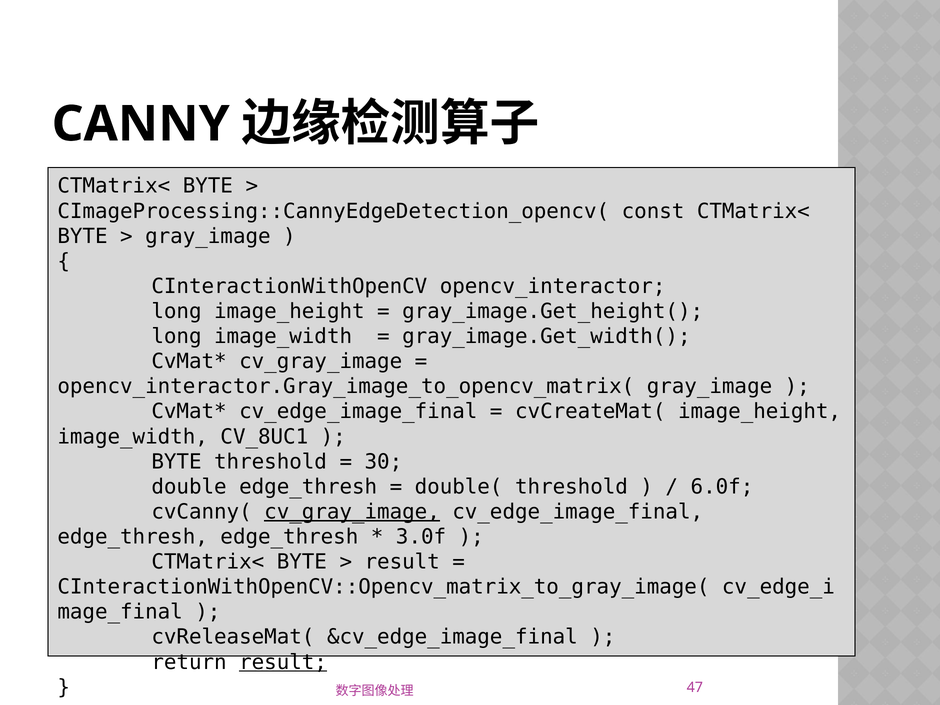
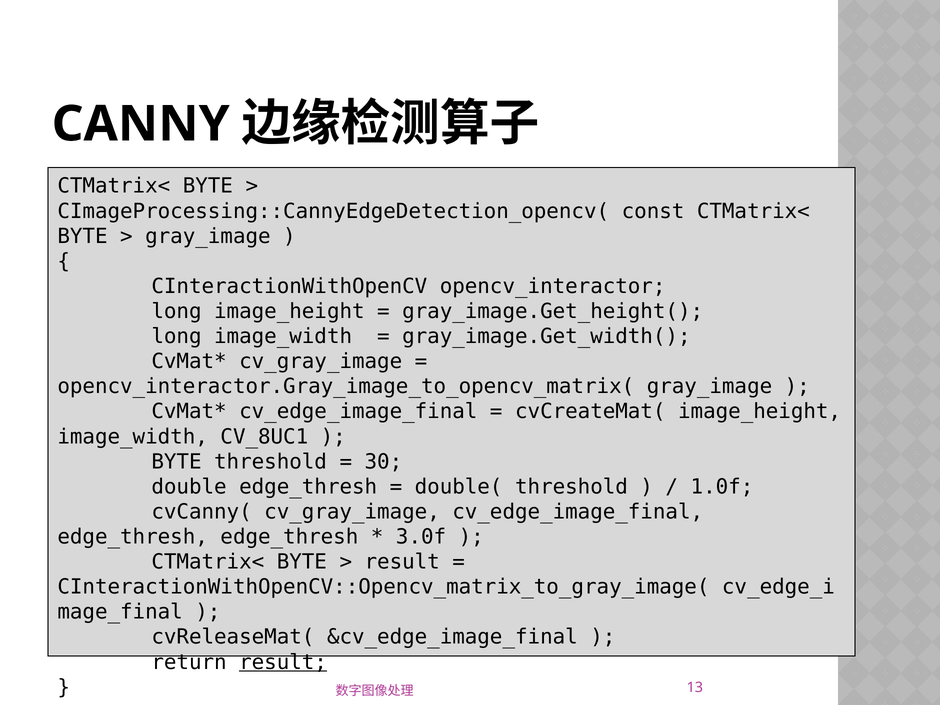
6.0f: 6.0f -> 1.0f
cv_gray_image at (352, 512) underline: present -> none
47: 47 -> 13
